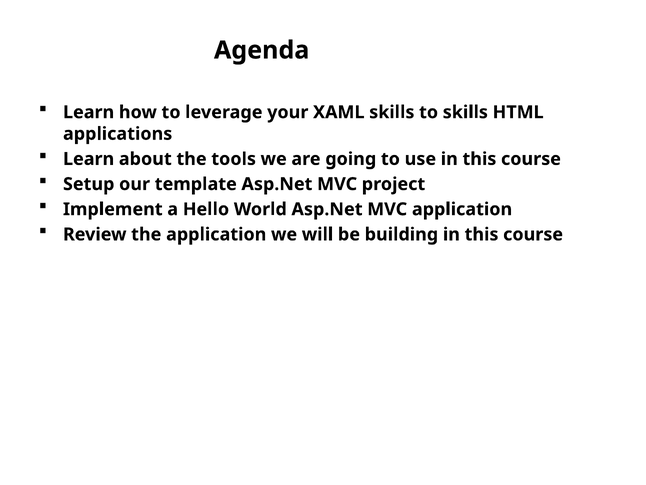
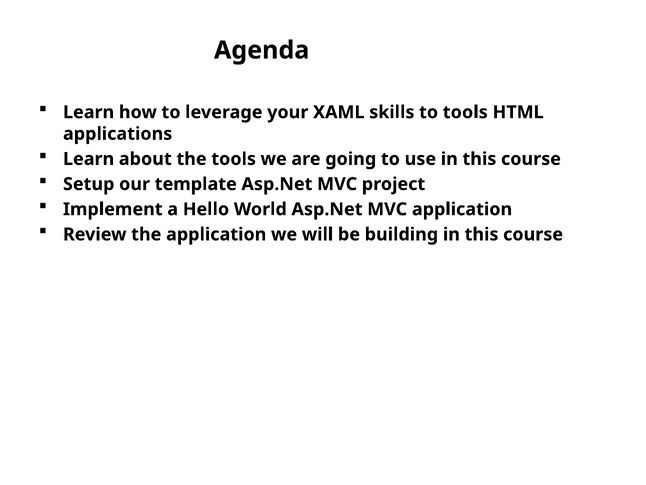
to skills: skills -> tools
